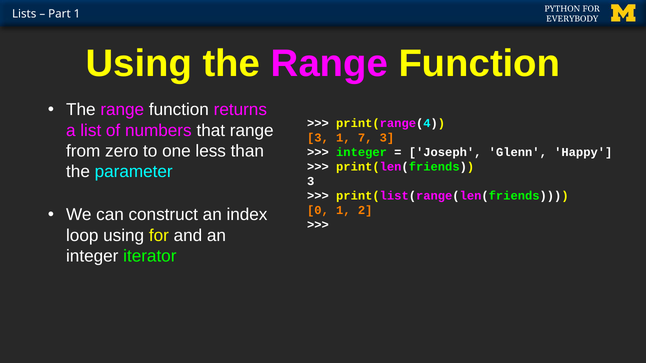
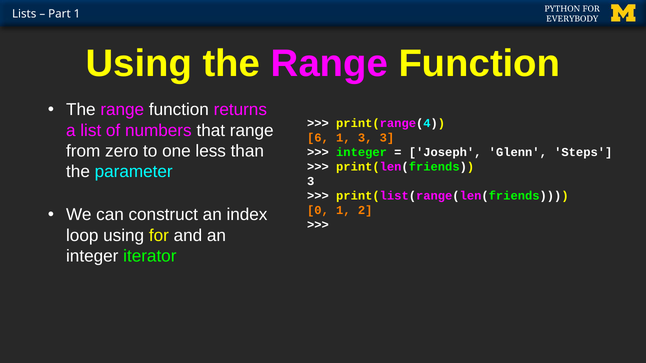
3 at (318, 138): 3 -> 6
1 7: 7 -> 3
Happy: Happy -> Steps
